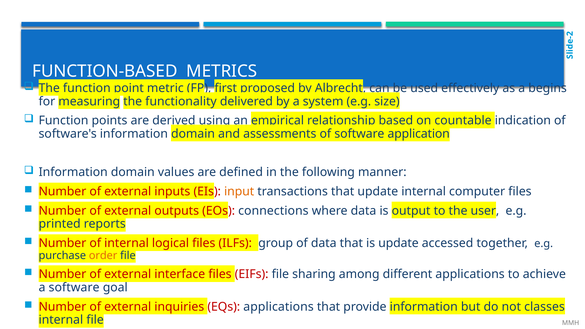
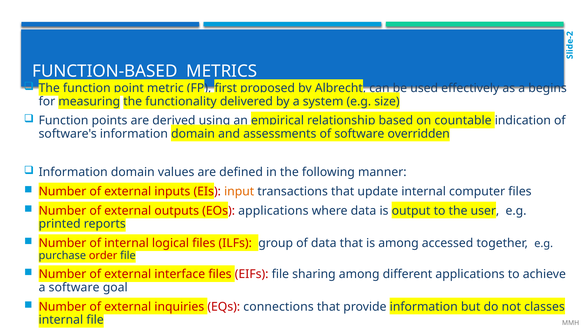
application: application -> overridden
EOs connections: connections -> applications
is update: update -> among
order colour: orange -> red
EQs applications: applications -> connections
